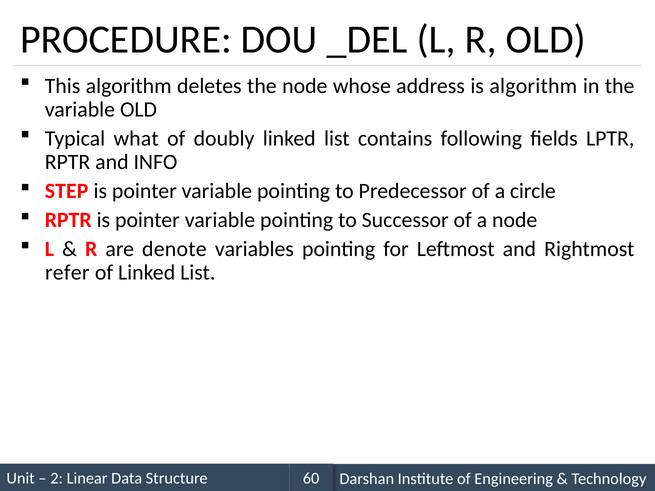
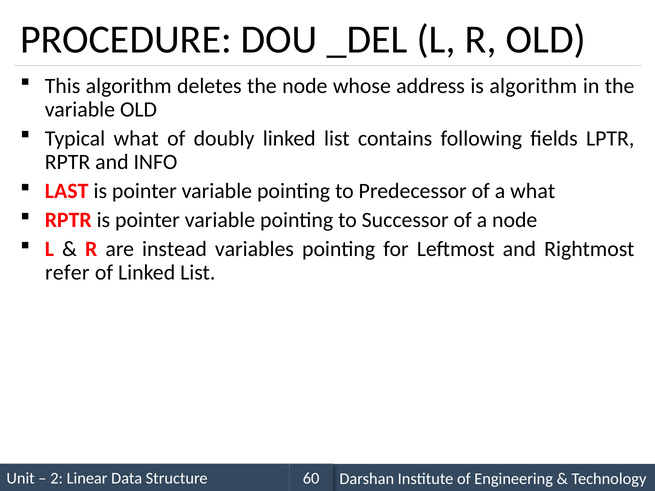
STEP: STEP -> LAST
a circle: circle -> what
denote: denote -> instead
